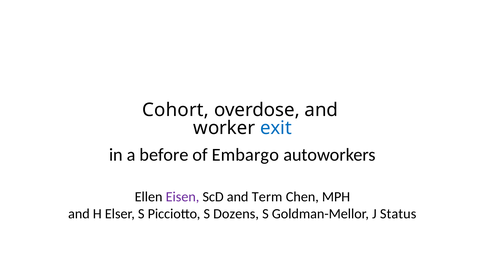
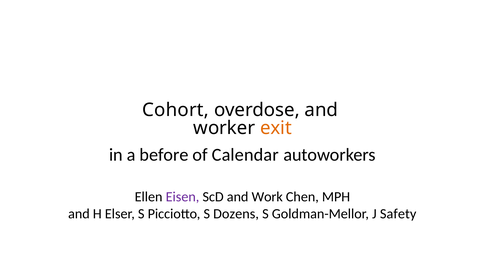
exit colour: blue -> orange
Embargo: Embargo -> Calendar
Term: Term -> Work
Status: Status -> Safety
